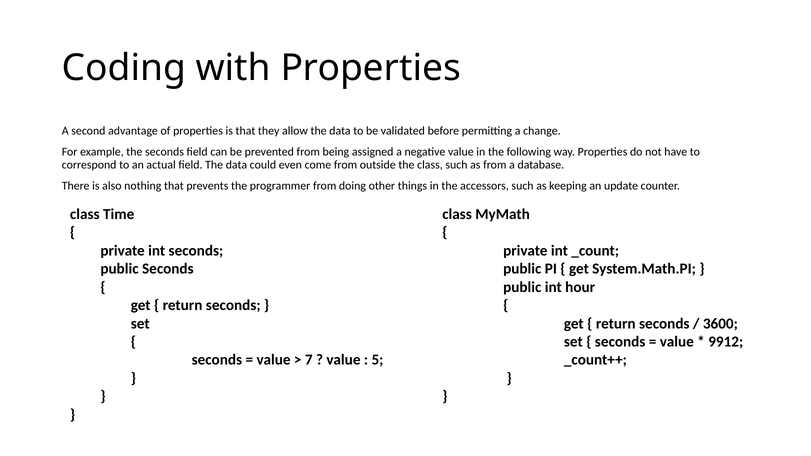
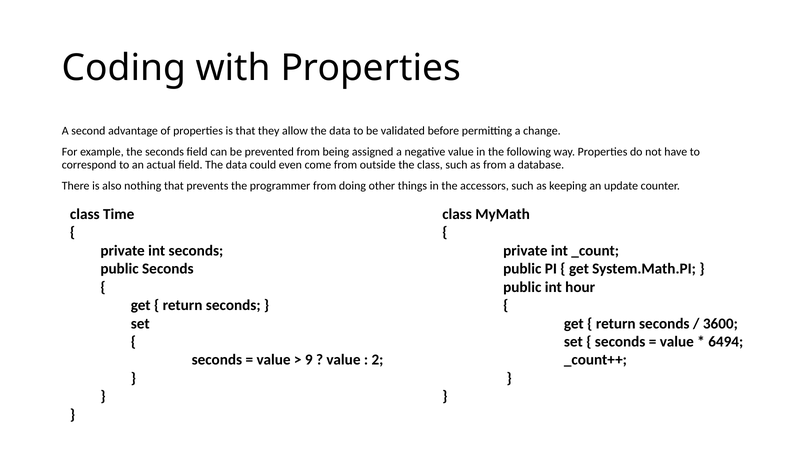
9912: 9912 -> 6494
7: 7 -> 9
5: 5 -> 2
